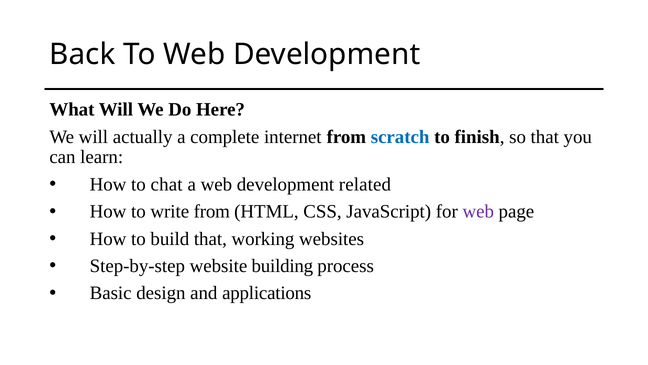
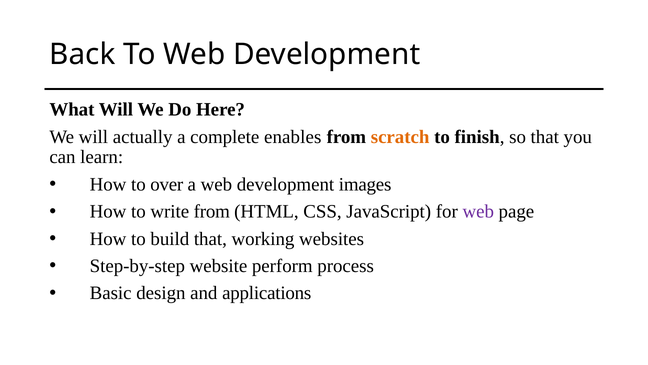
internet: internet -> enables
scratch colour: blue -> orange
chat: chat -> over
related: related -> images
building: building -> perform
